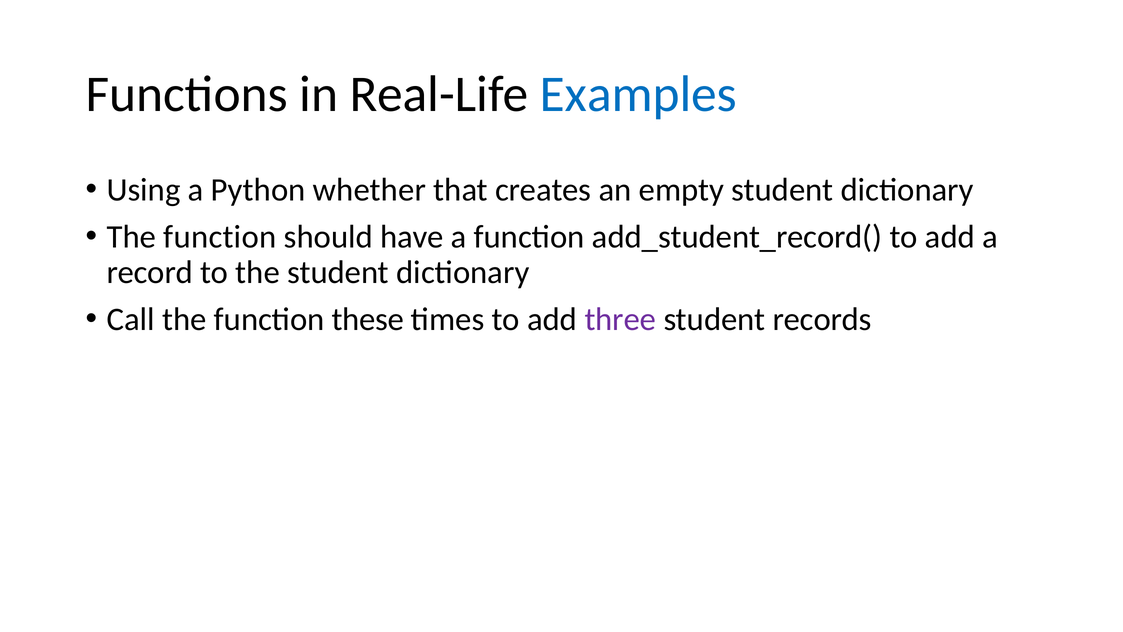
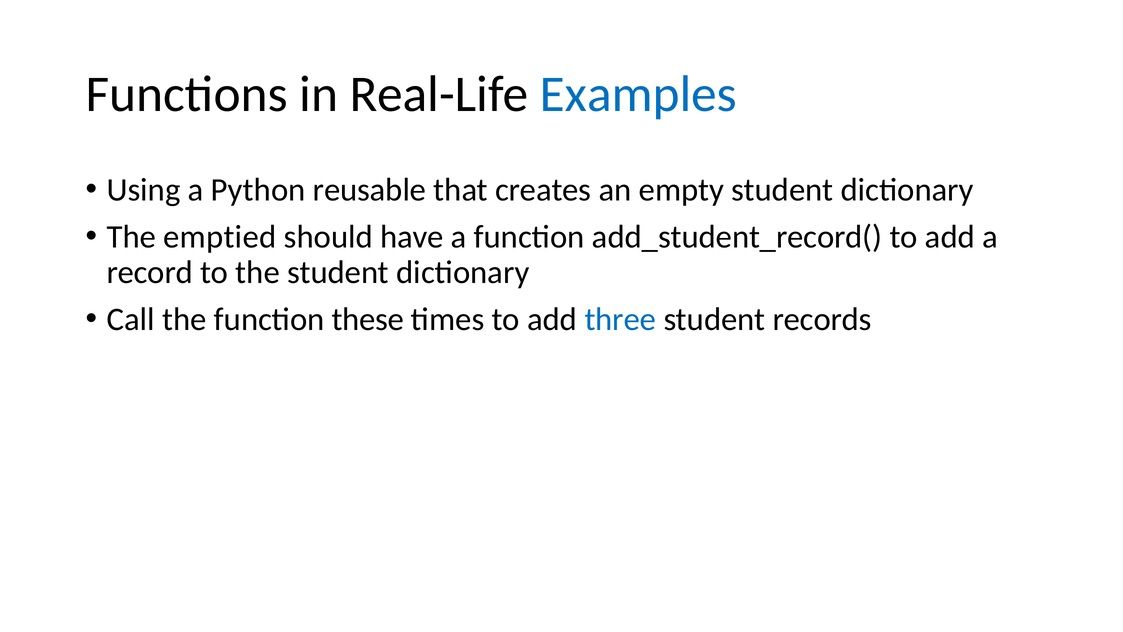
whether: whether -> reusable
function at (220, 237): function -> emptied
three colour: purple -> blue
